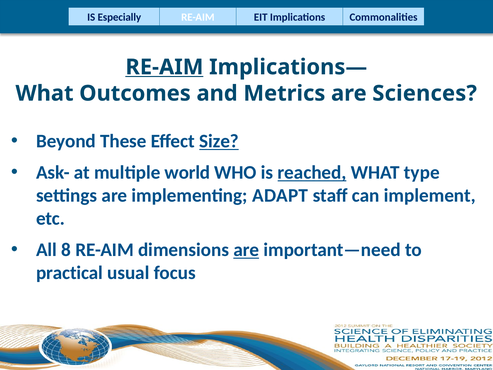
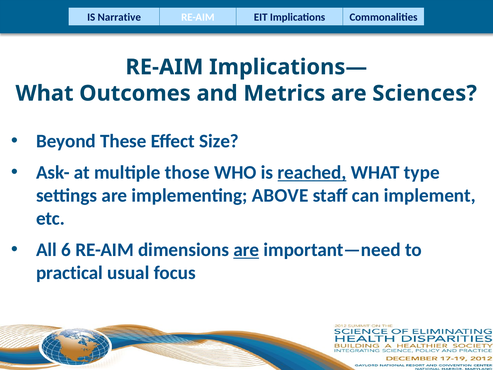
Especially: Especially -> Narrative
RE-AIM at (164, 67) underline: present -> none
Size underline: present -> none
world: world -> those
ADAPT: ADAPT -> ABOVE
8: 8 -> 6
